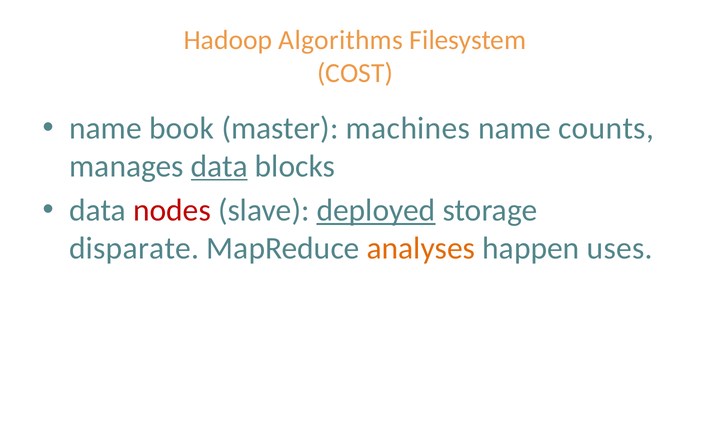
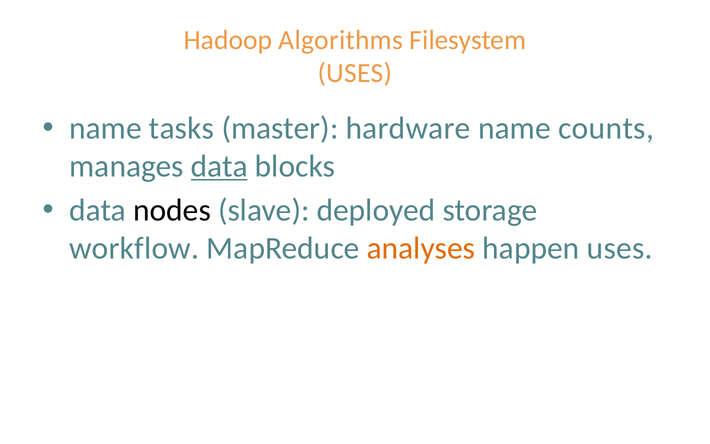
COST at (355, 73): COST -> USES
book: book -> tasks
machines: machines -> hardware
nodes colour: red -> black
deployed underline: present -> none
disparate: disparate -> workflow
